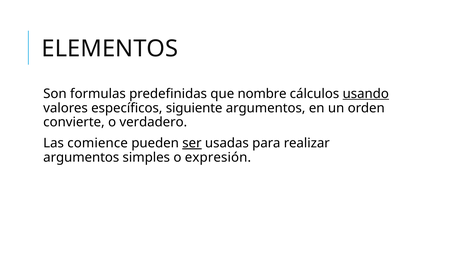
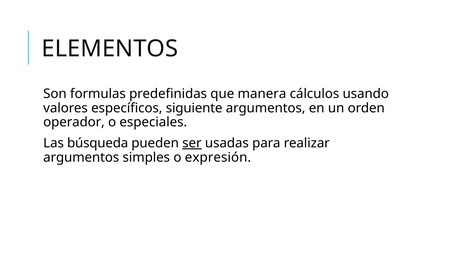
nombre: nombre -> manera
usando underline: present -> none
convierte: convierte -> operador
verdadero: verdadero -> especiales
comience: comience -> búsqueda
